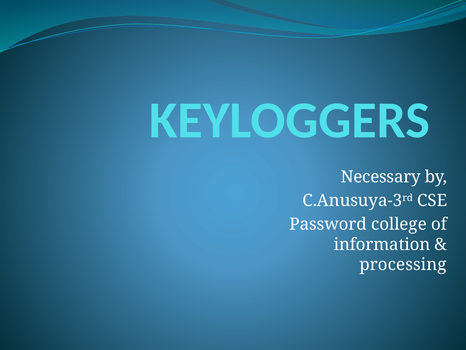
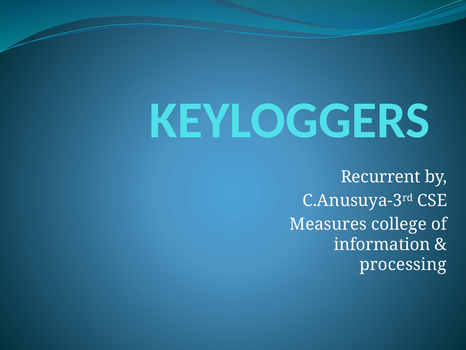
Necessary: Necessary -> Recurrent
Password: Password -> Measures
